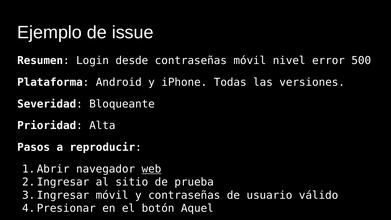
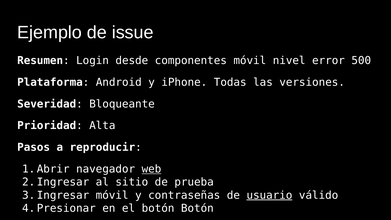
desde contraseñas: contraseñas -> componentes
usuario underline: none -> present
botón Aquel: Aquel -> Botón
